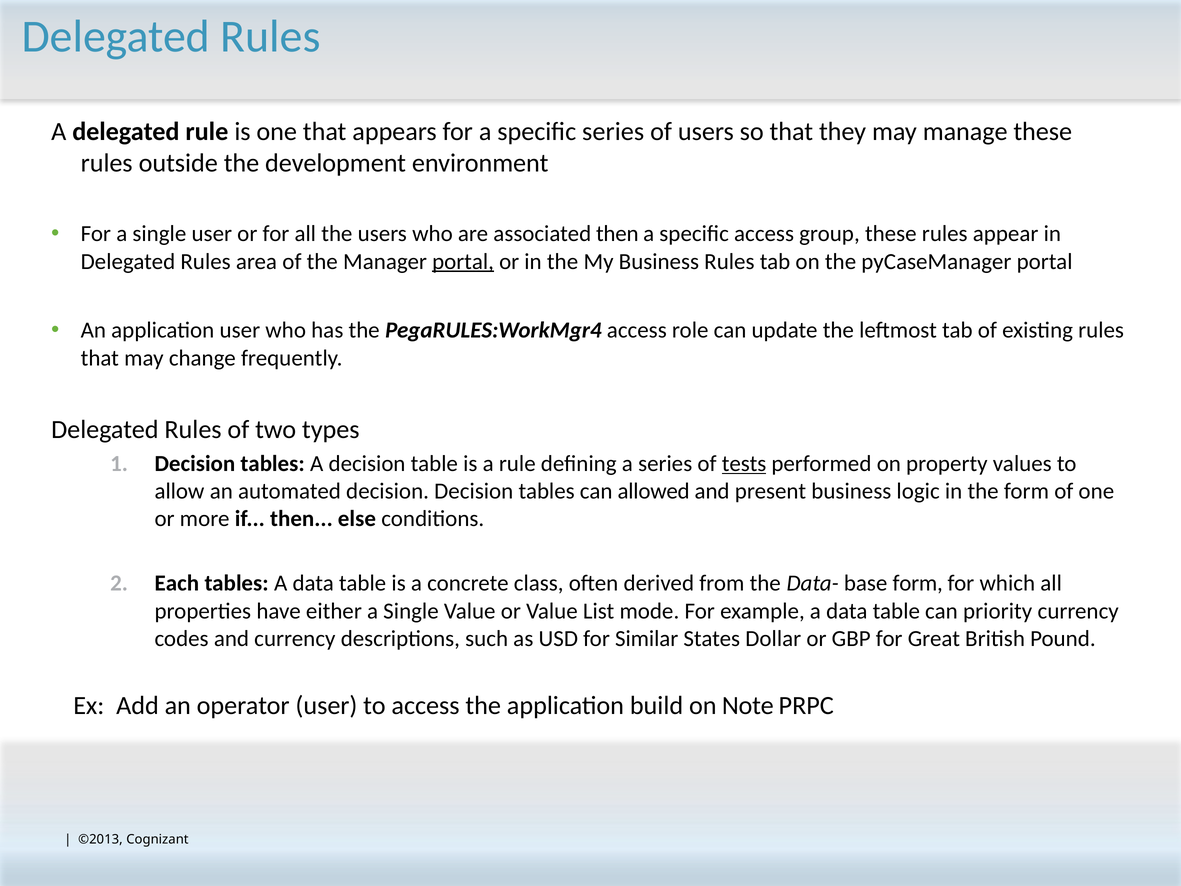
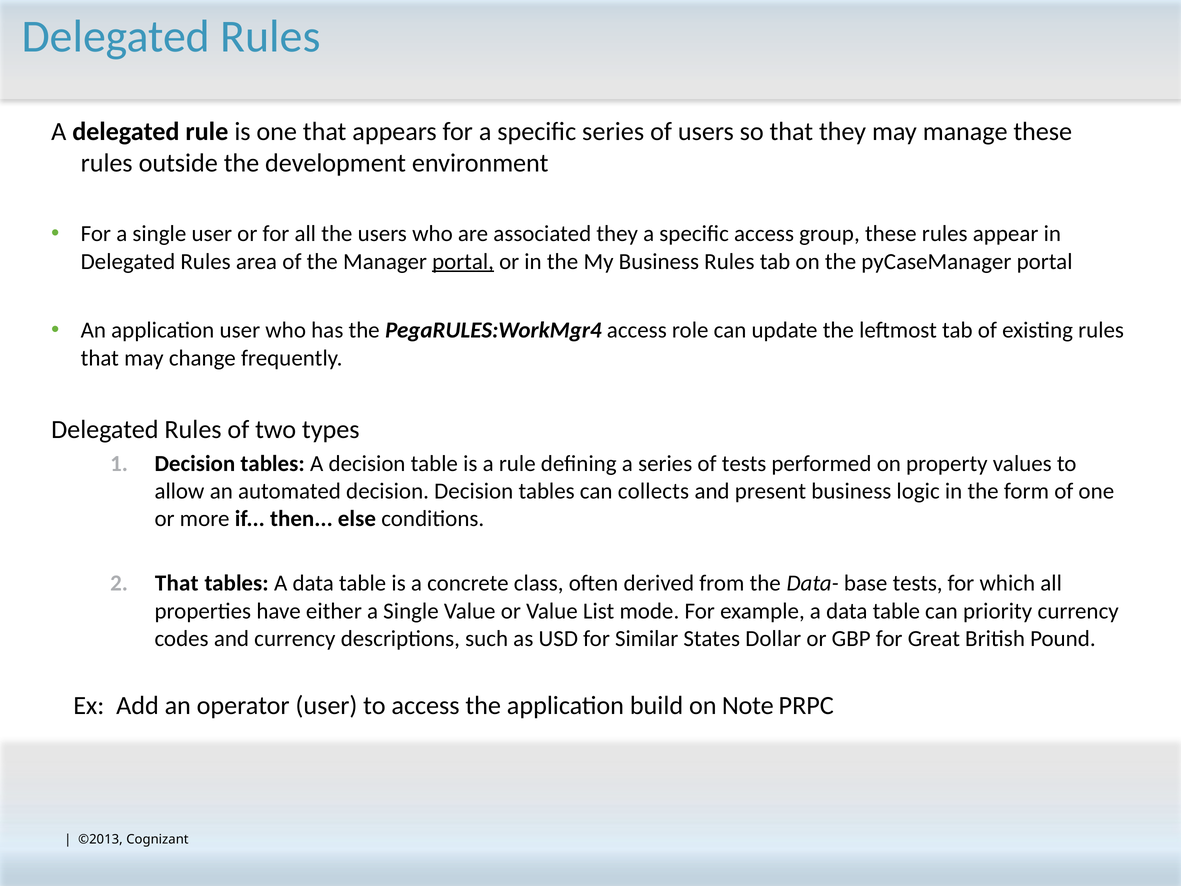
associated then: then -> they
tests at (744, 463) underline: present -> none
allowed: allowed -> collects
Each at (177, 583): Each -> That
base form: form -> tests
